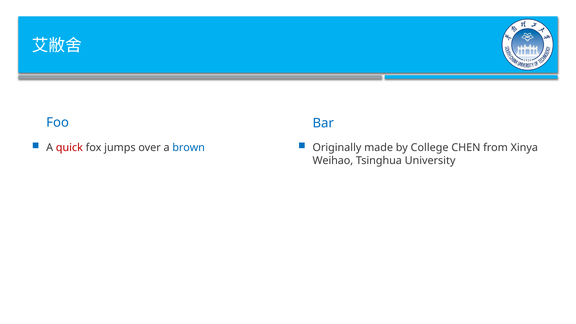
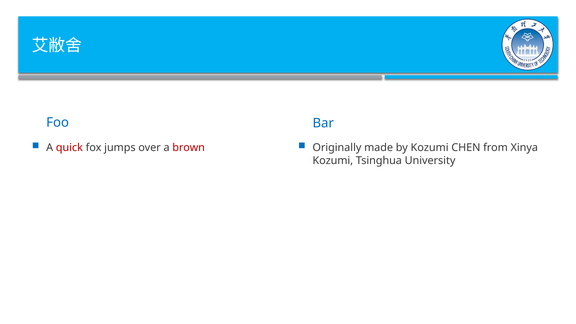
brown colour: blue -> red
by College: College -> Kozumi
Weihao at (333, 161): Weihao -> Kozumi
